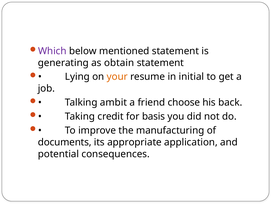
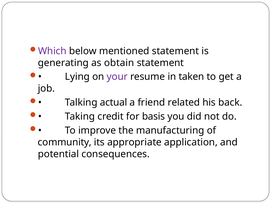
your colour: orange -> purple
initial: initial -> taken
ambit: ambit -> actual
choose: choose -> related
documents: documents -> community
